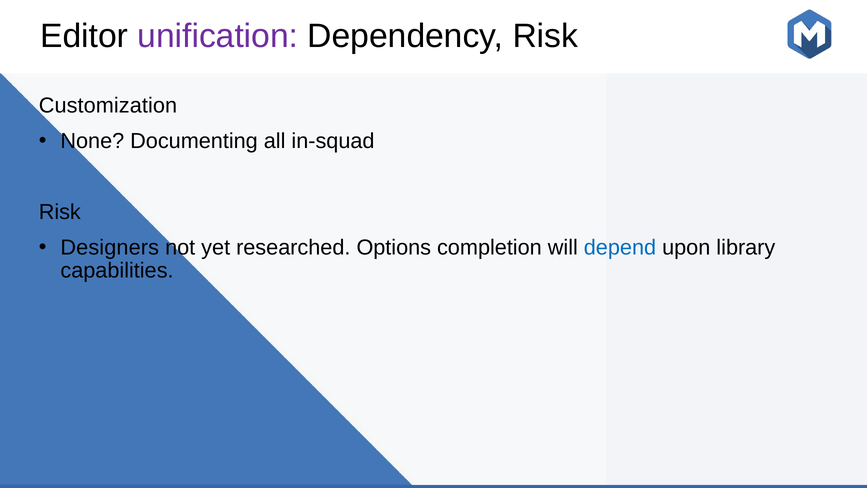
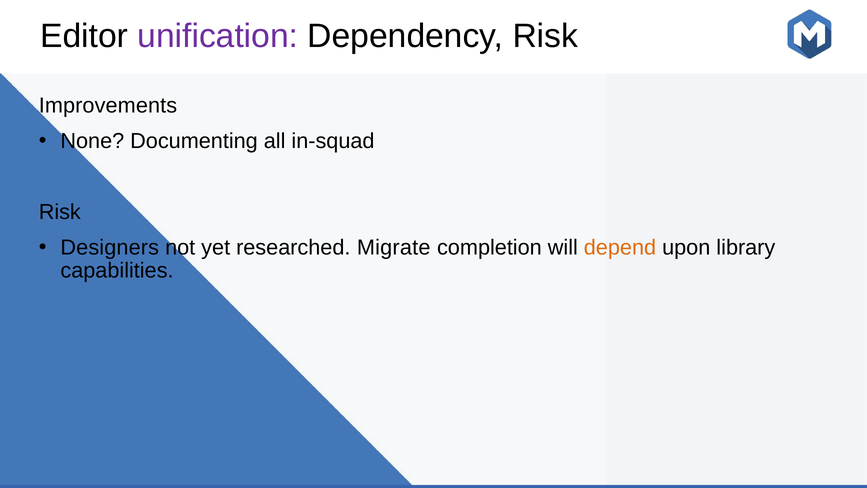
Customization: Customization -> Improvements
Options: Options -> Migrate
depend colour: blue -> orange
